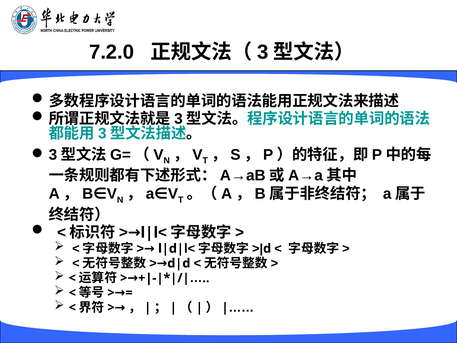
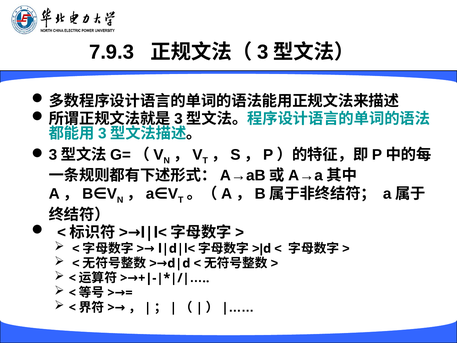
7.2.0: 7.2.0 -> 7.9.3
